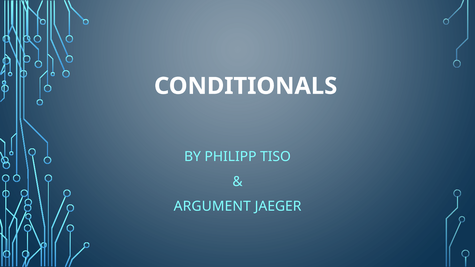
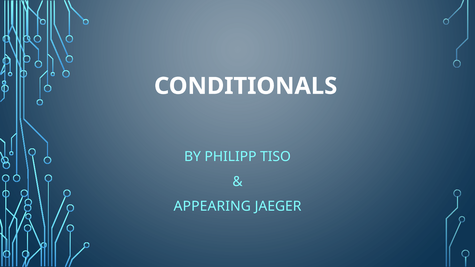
ARGUMENT: ARGUMENT -> APPEARING
